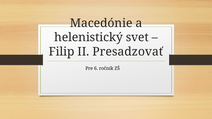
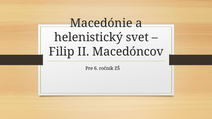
Presadzovať: Presadzovať -> Macedóncov
